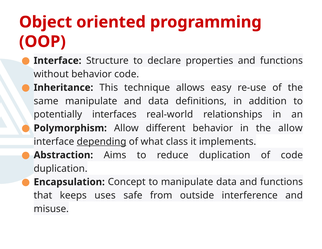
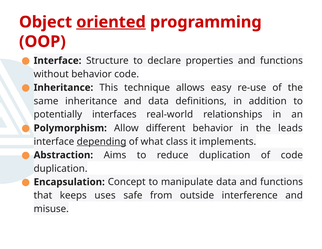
oriented underline: none -> present
same manipulate: manipulate -> inheritance
the allow: allow -> leads
